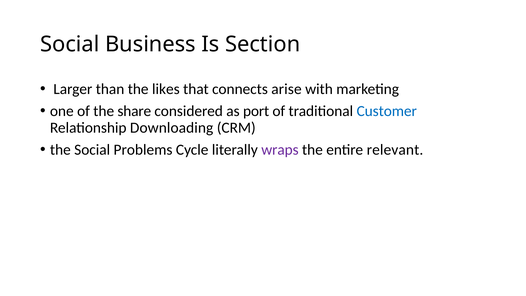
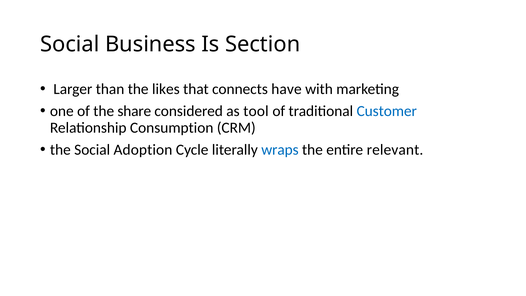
arise: arise -> have
port: port -> tool
Downloading: Downloading -> Consumption
Problems: Problems -> Adoption
wraps colour: purple -> blue
